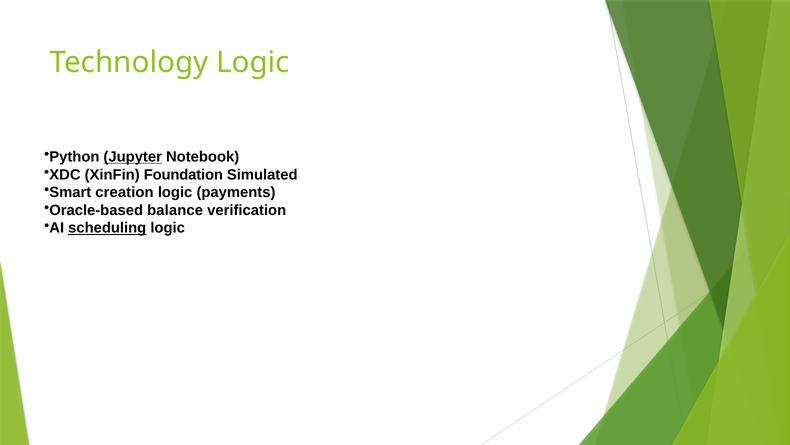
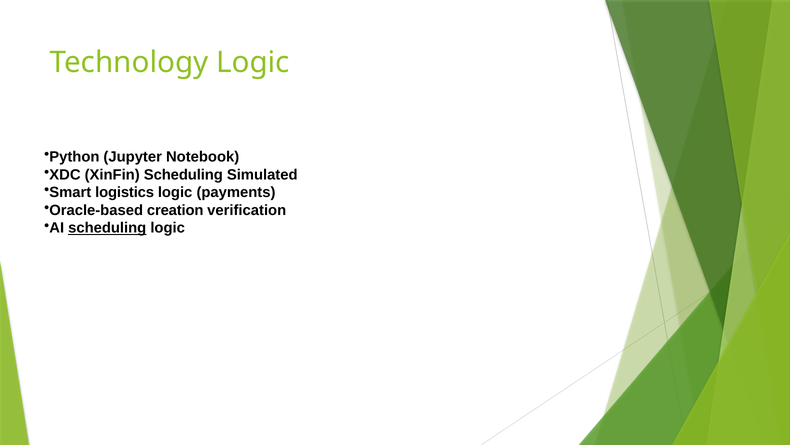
Jupyter underline: present -> none
XinFin Foundation: Foundation -> Scheduling
creation: creation -> logistics
balance: balance -> creation
